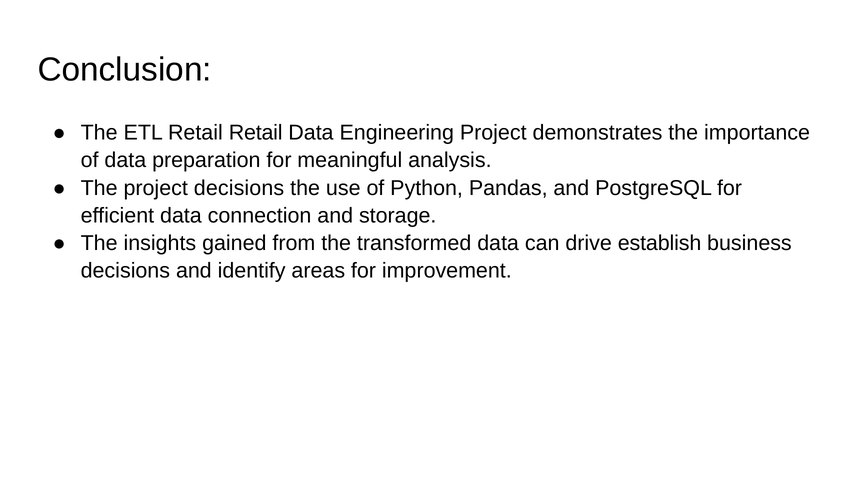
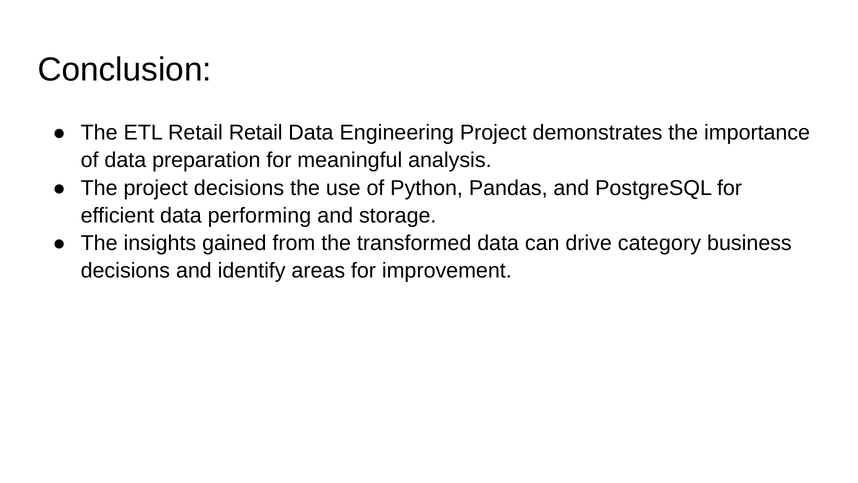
connection: connection -> performing
establish: establish -> category
